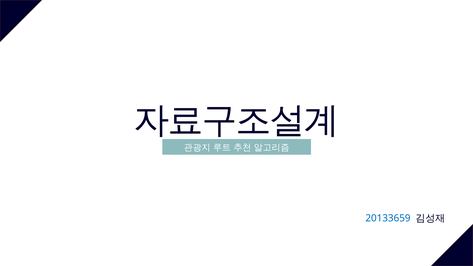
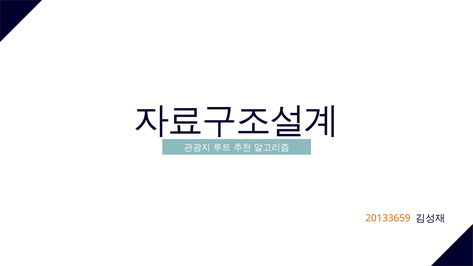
20133659 colour: blue -> orange
